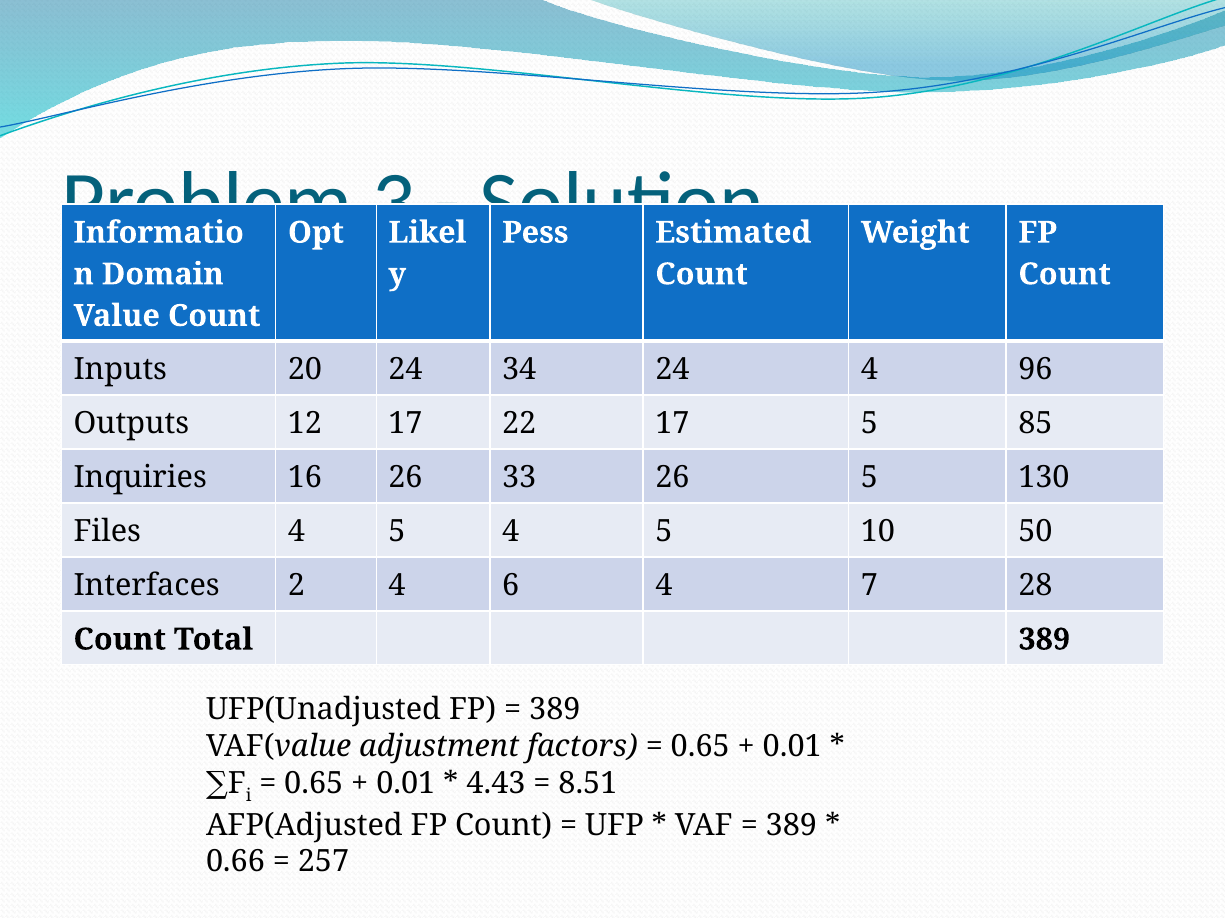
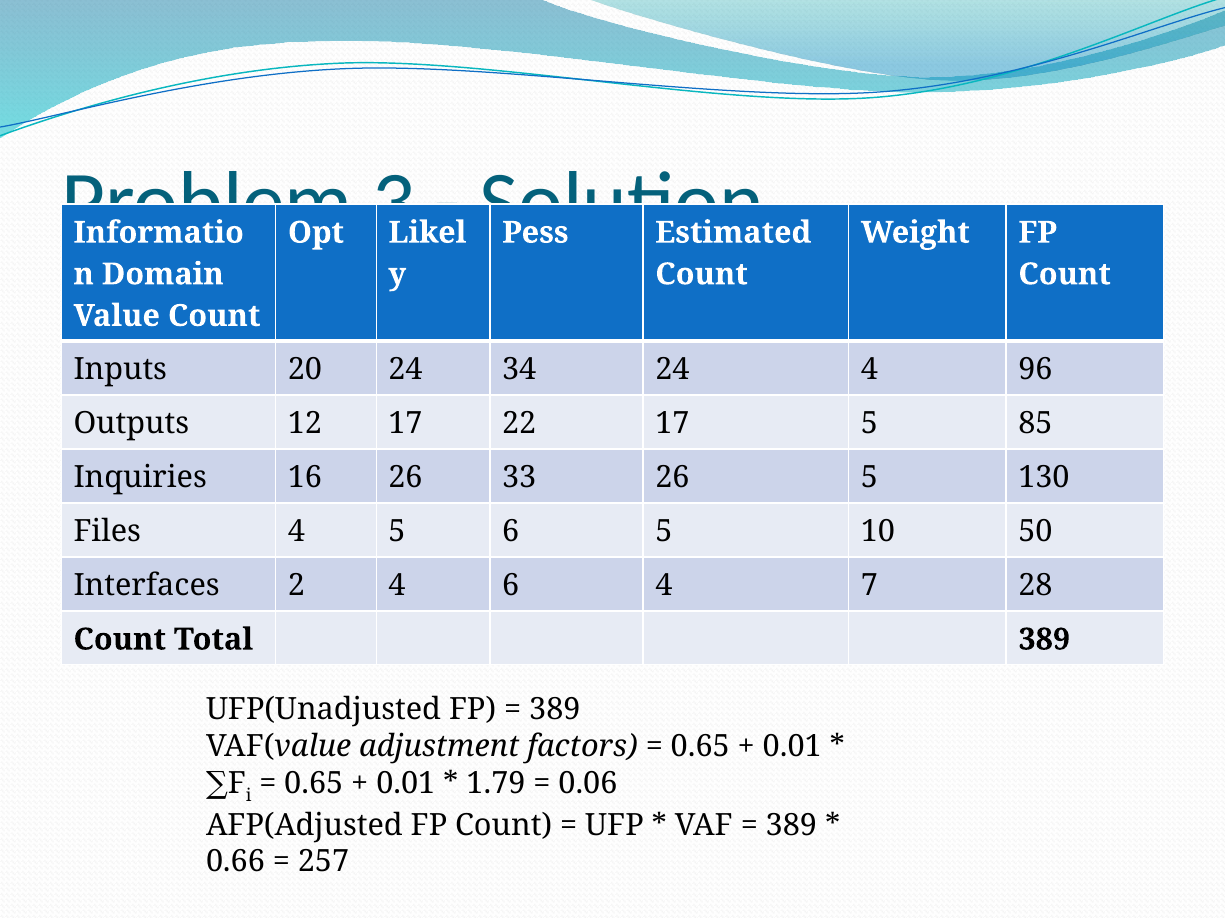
5 4: 4 -> 6
4.43: 4.43 -> 1.79
8.51: 8.51 -> 0.06
